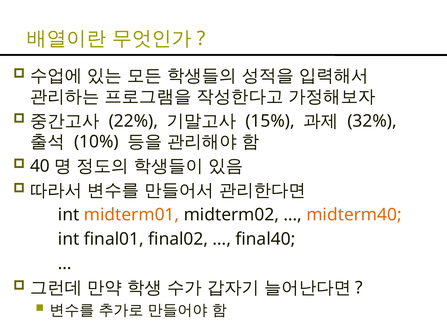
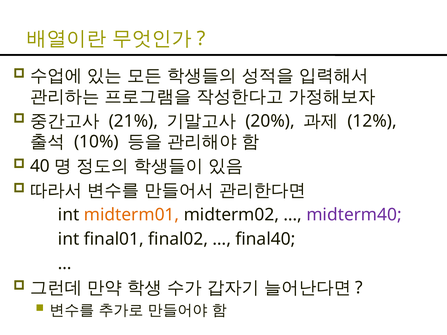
22%: 22% -> 21%
15%: 15% -> 20%
32%: 32% -> 12%
midterm40 colour: orange -> purple
